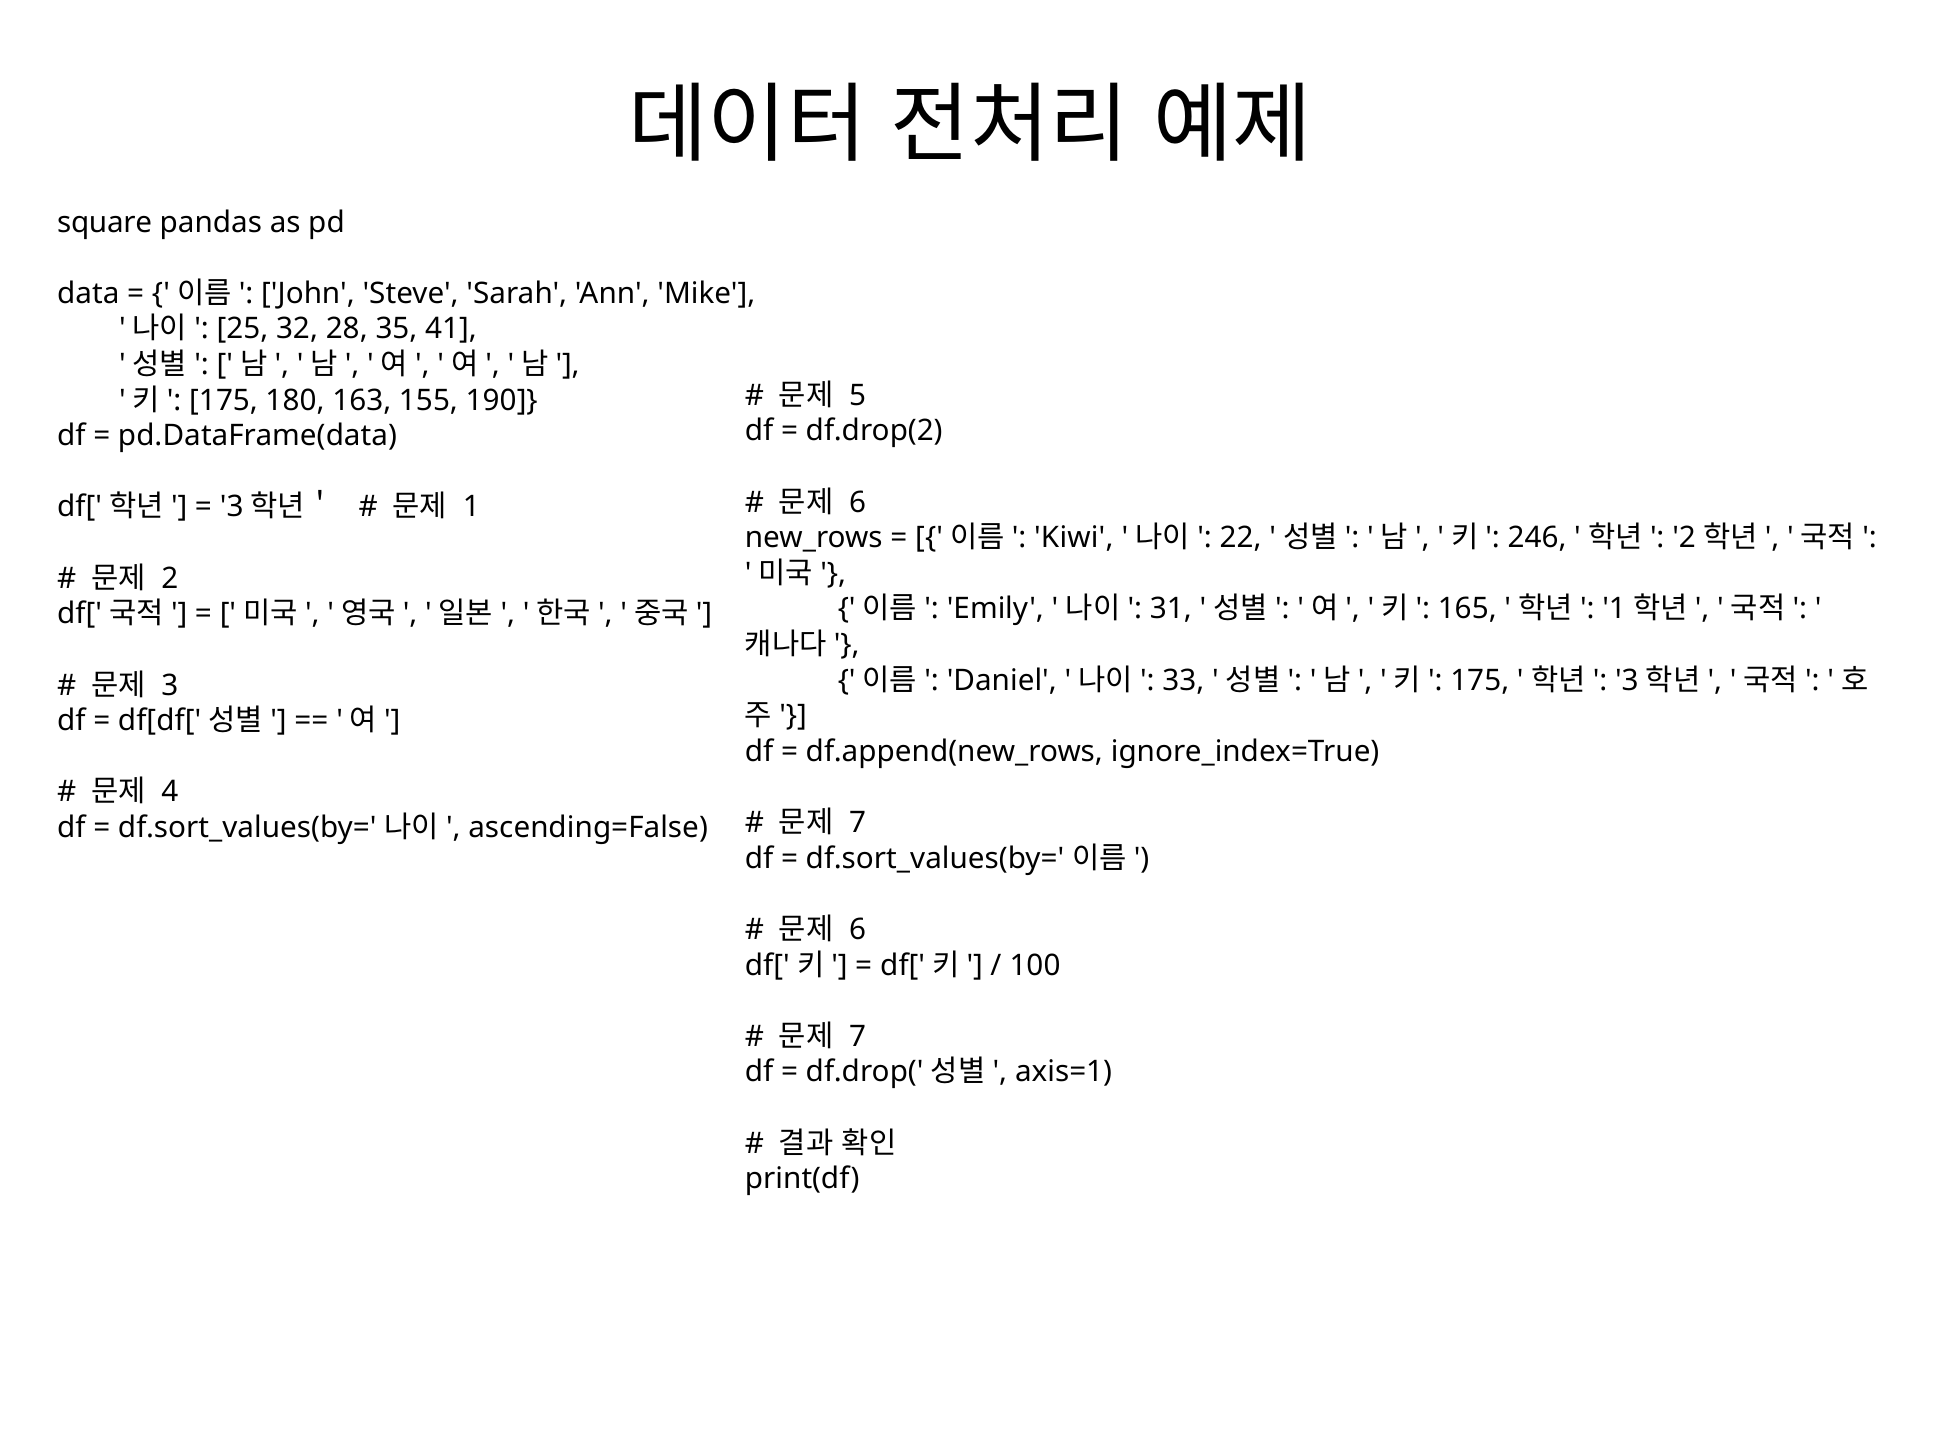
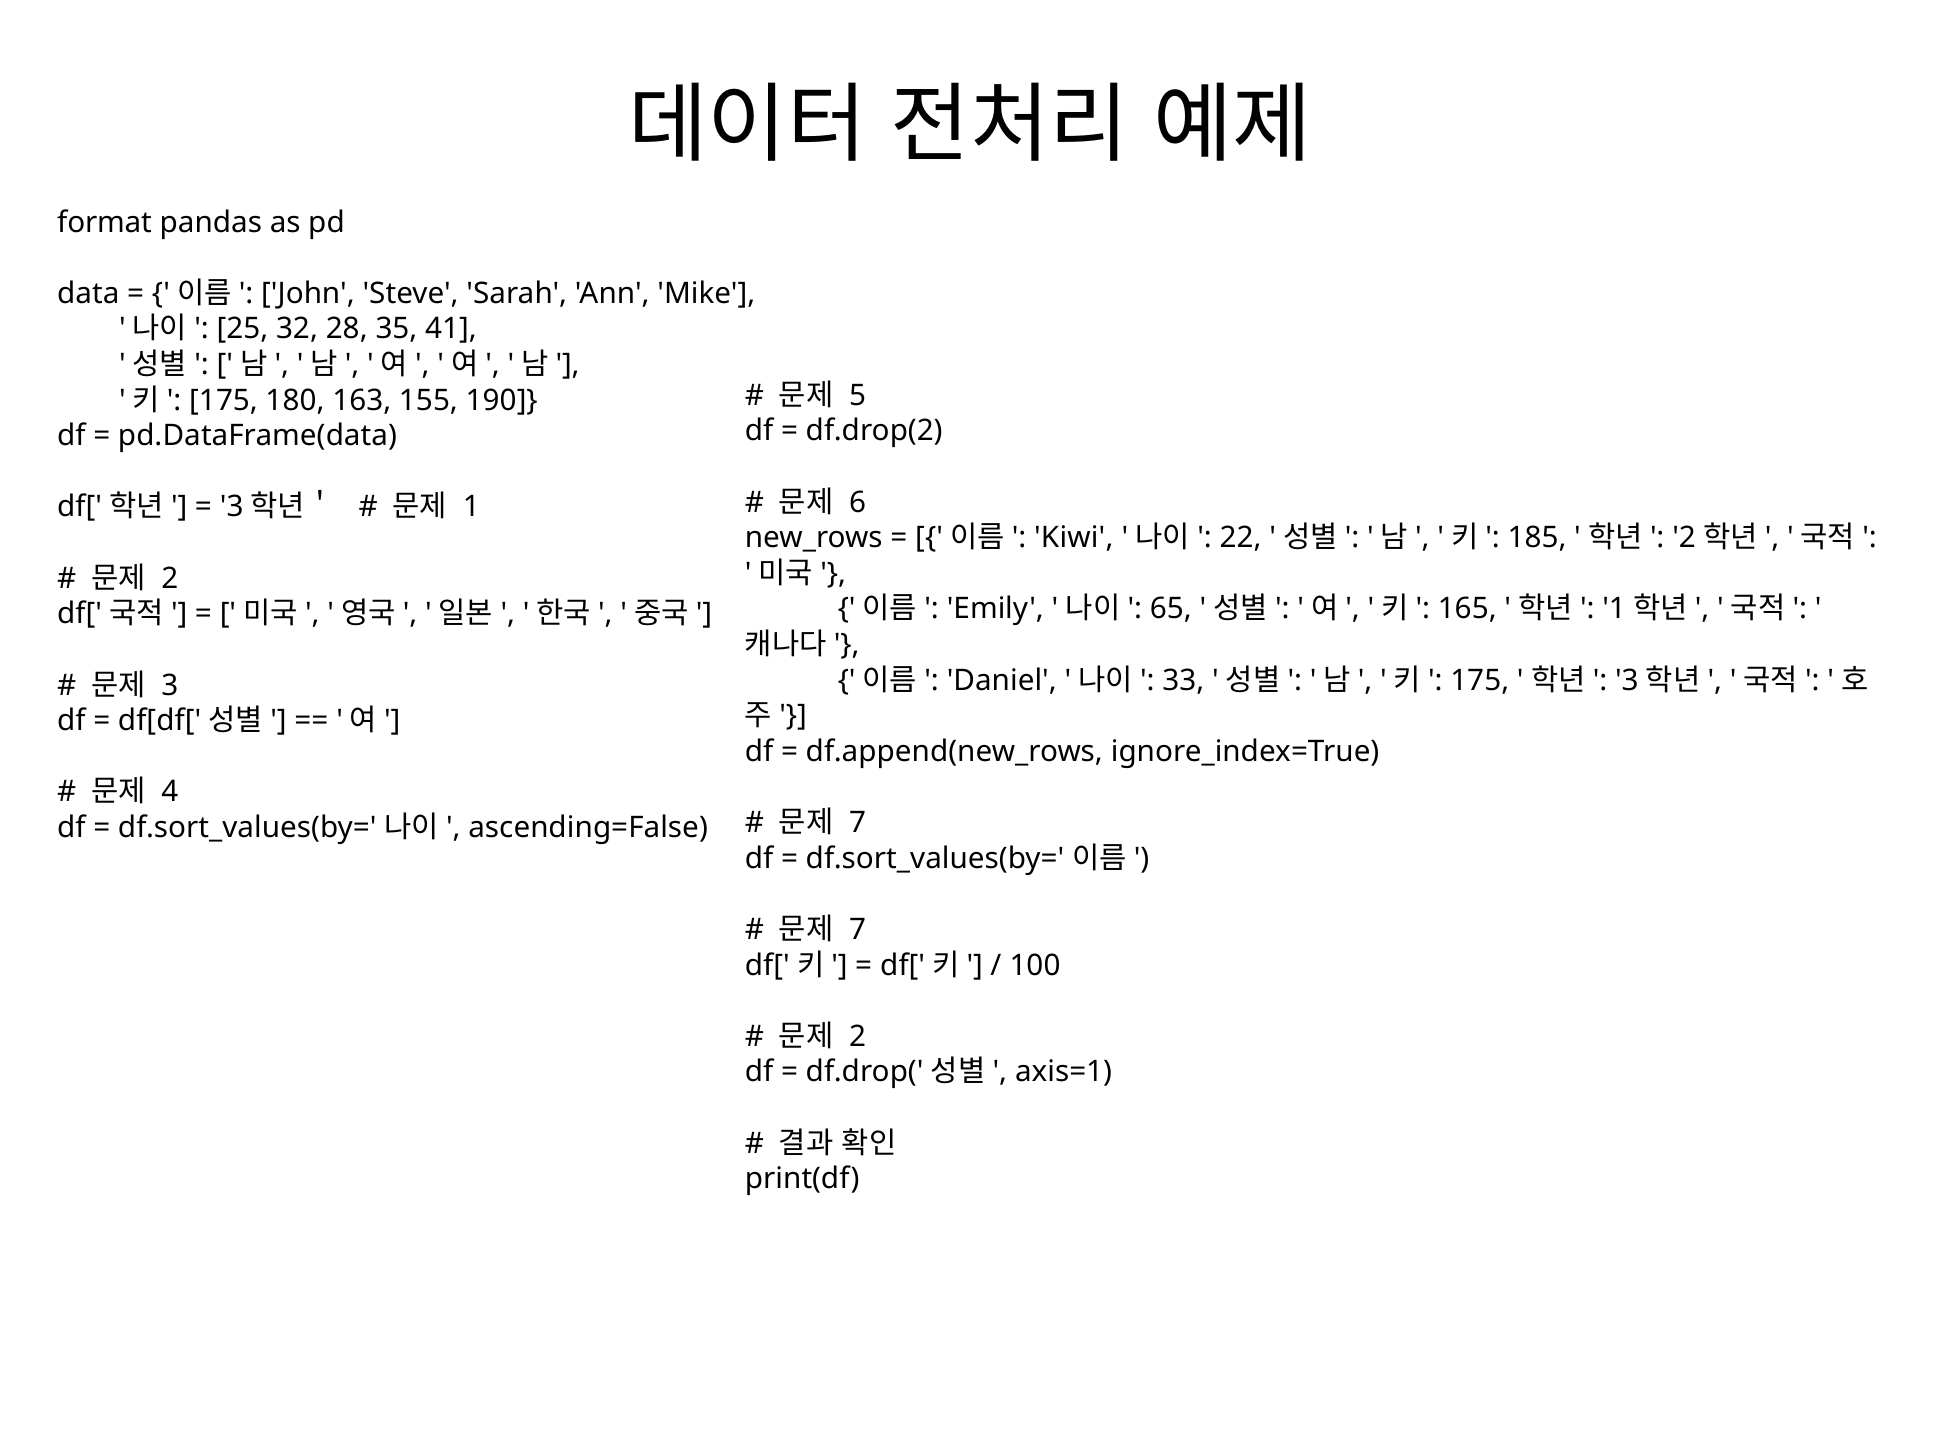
square: square -> format
246: 246 -> 185
31: 31 -> 65
6 at (858, 930): 6 -> 7
7 at (858, 1036): 7 -> 2
